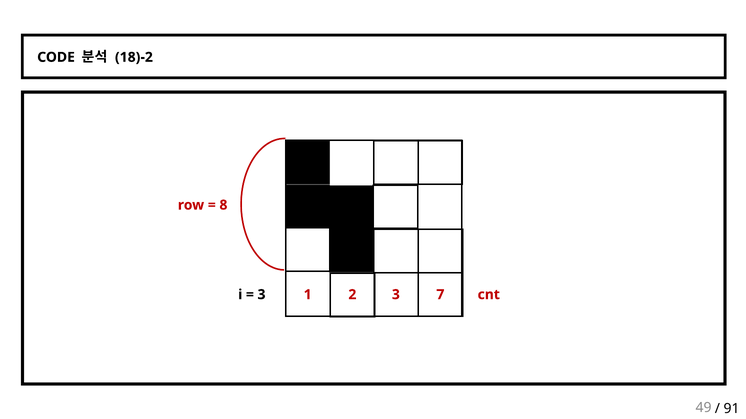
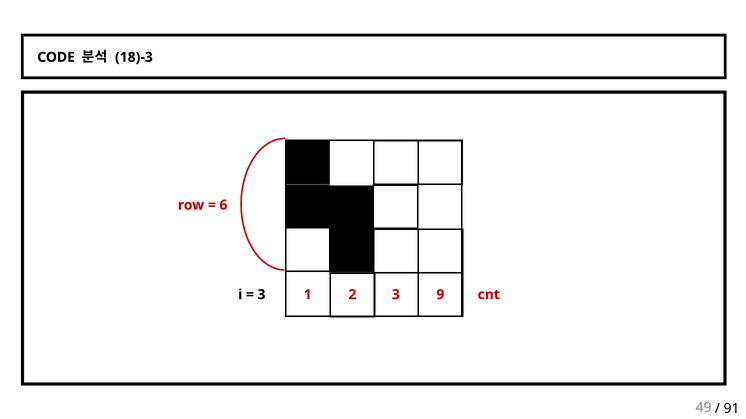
18)-2: 18)-2 -> 18)-3
8: 8 -> 6
7: 7 -> 9
